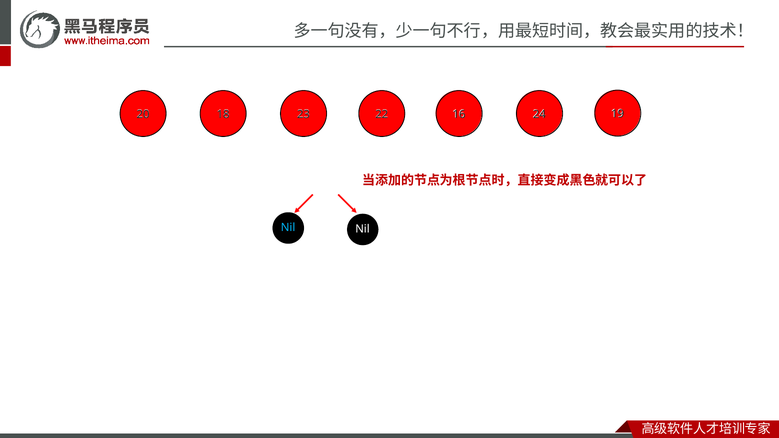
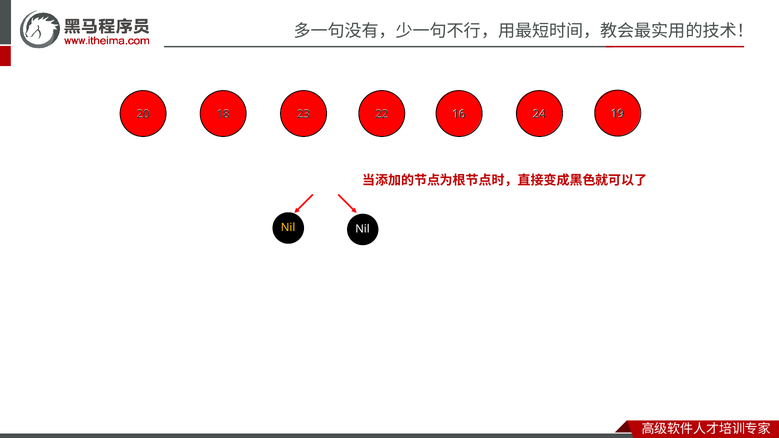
Nil at (288, 228) colour: light blue -> yellow
